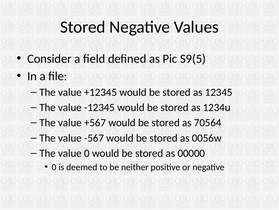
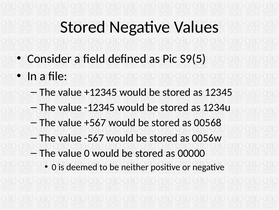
70564: 70564 -> 00568
